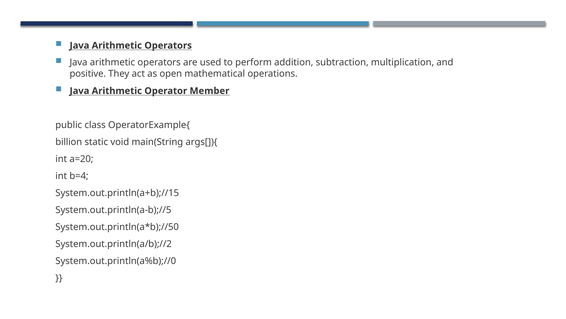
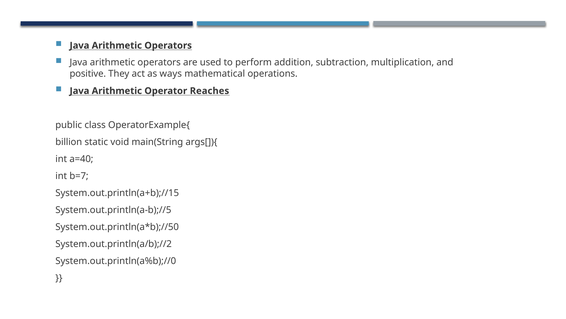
open: open -> ways
Member: Member -> Reaches
a=20: a=20 -> a=40
b=4: b=4 -> b=7
